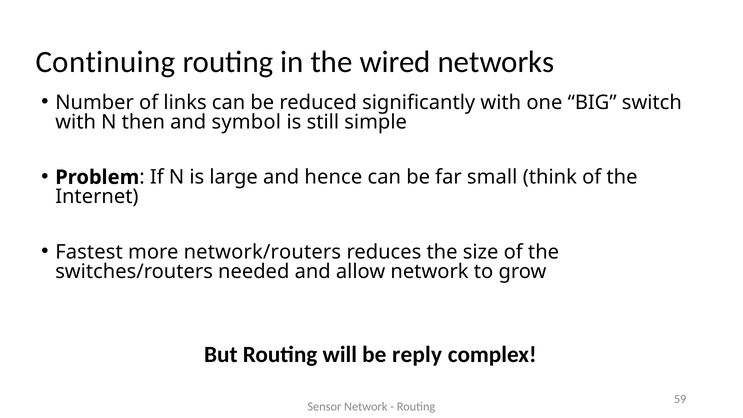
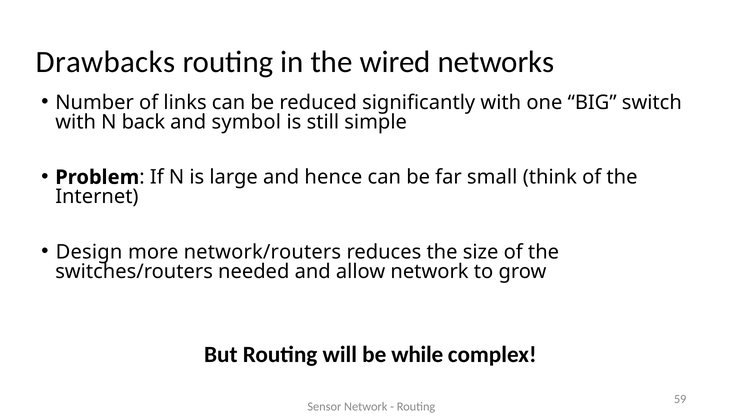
Continuing: Continuing -> Drawbacks
then: then -> back
Fastest: Fastest -> Design
reply: reply -> while
